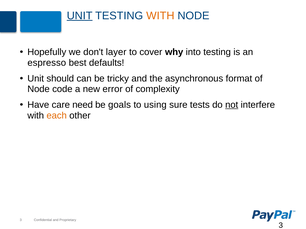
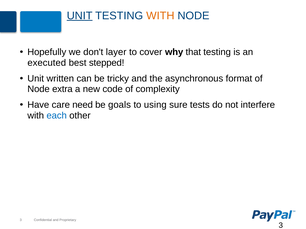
into: into -> that
espresso: espresso -> executed
defaults: defaults -> stepped
should: should -> written
code: code -> extra
error: error -> code
not underline: present -> none
each colour: orange -> blue
